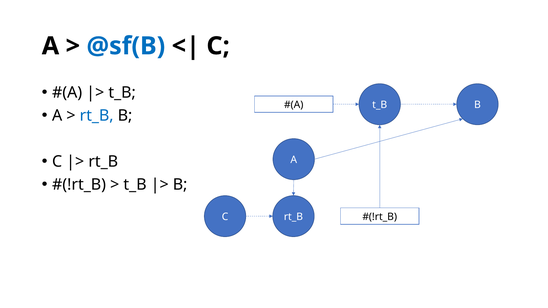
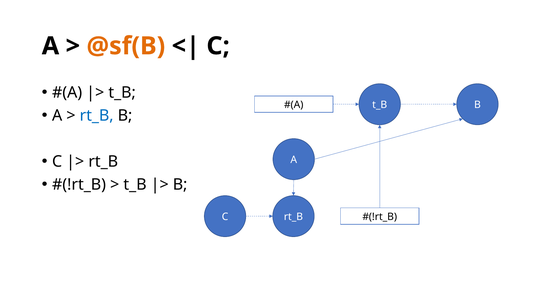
@sf(B colour: blue -> orange
